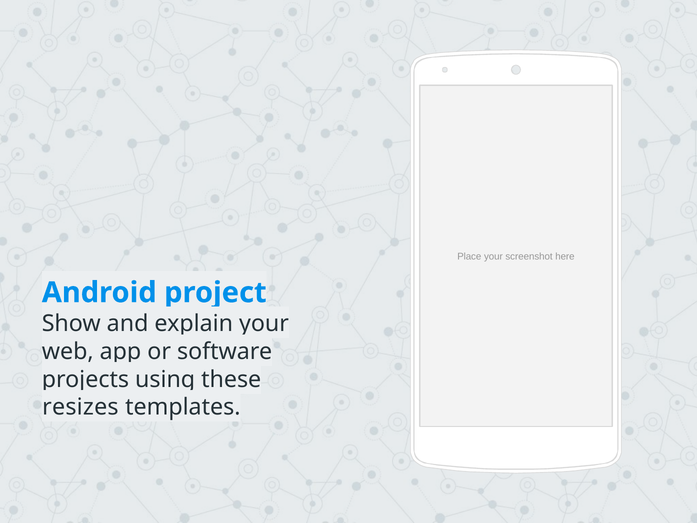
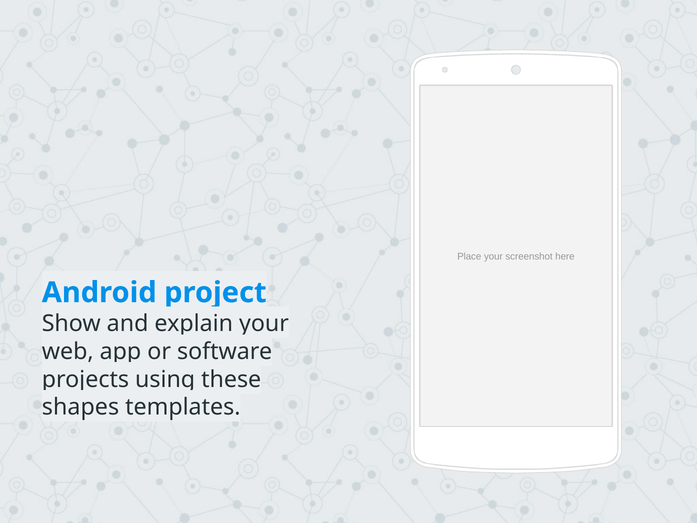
resizes: resizes -> shapes
